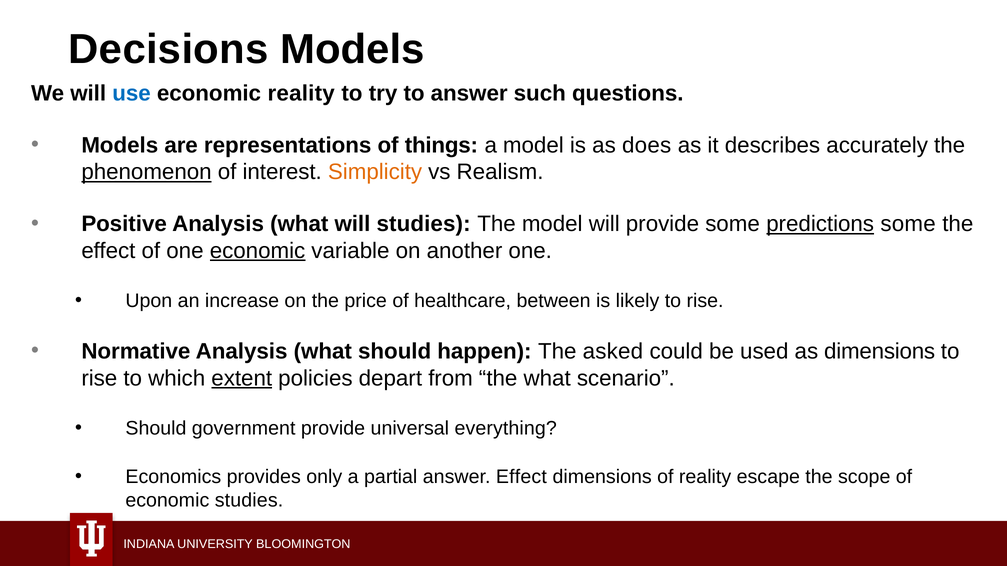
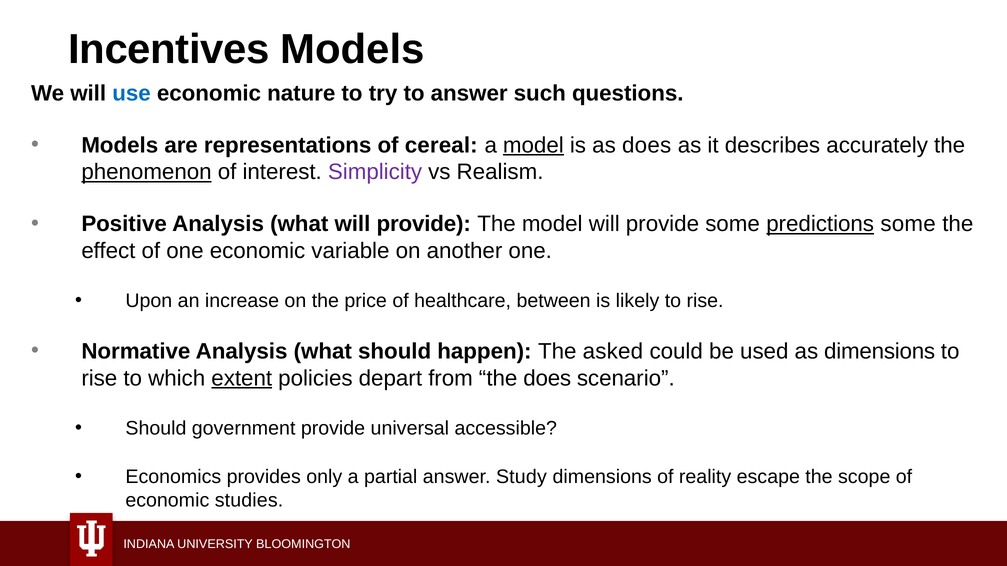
Decisions: Decisions -> Incentives
economic reality: reality -> nature
things: things -> cereal
model at (533, 145) underline: none -> present
Simplicity colour: orange -> purple
what will studies: studies -> provide
economic at (258, 251) underline: present -> none
the what: what -> does
everything: everything -> accessible
answer Effect: Effect -> Study
